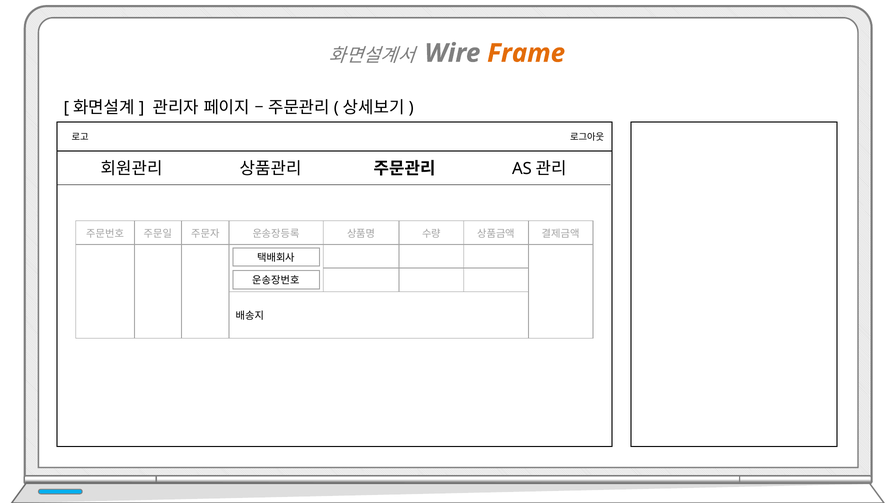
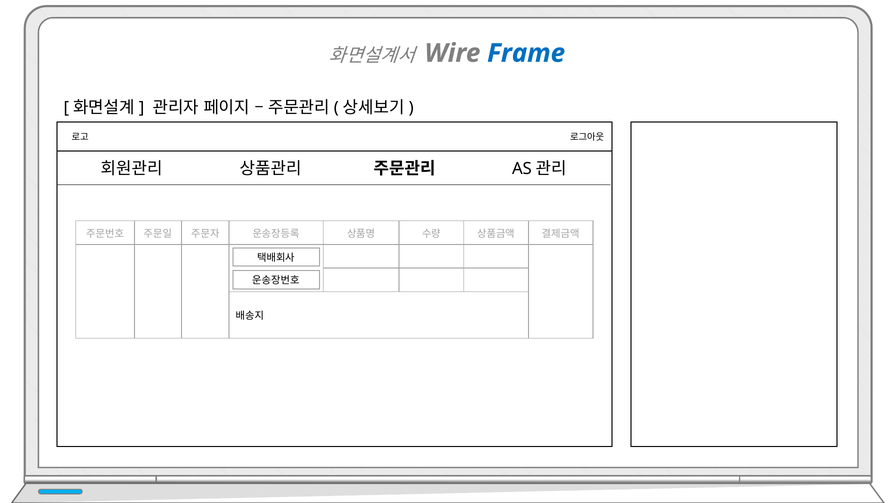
Frame colour: orange -> blue
